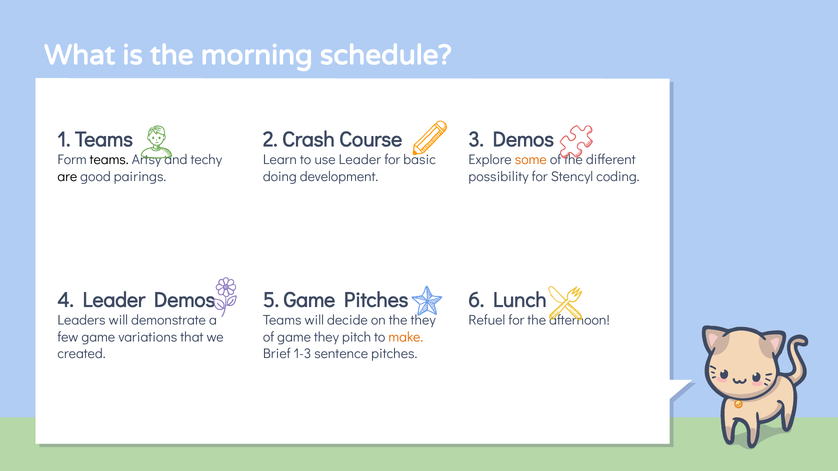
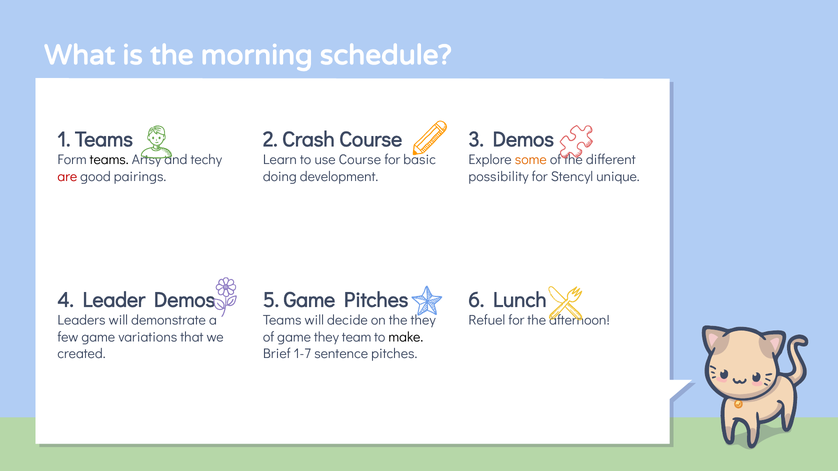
use Leader: Leader -> Course
are colour: black -> red
coding: coding -> unique
pitch: pitch -> team
make colour: orange -> black
1-3: 1-3 -> 1-7
